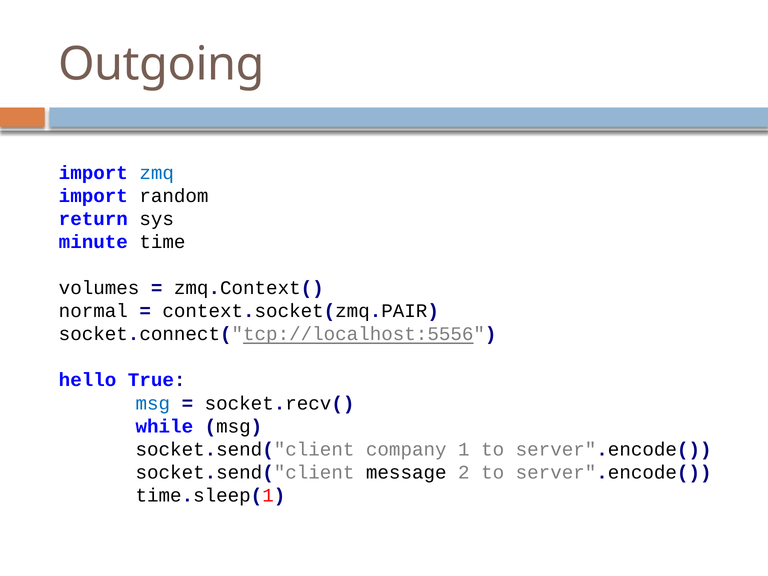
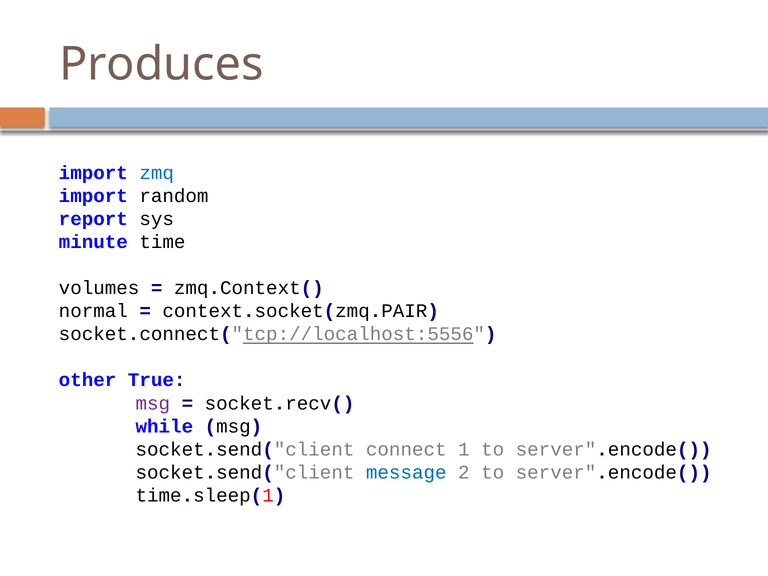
Outgoing: Outgoing -> Produces
return: return -> report
hello: hello -> other
msg at (153, 403) colour: blue -> purple
company: company -> connect
message colour: black -> blue
